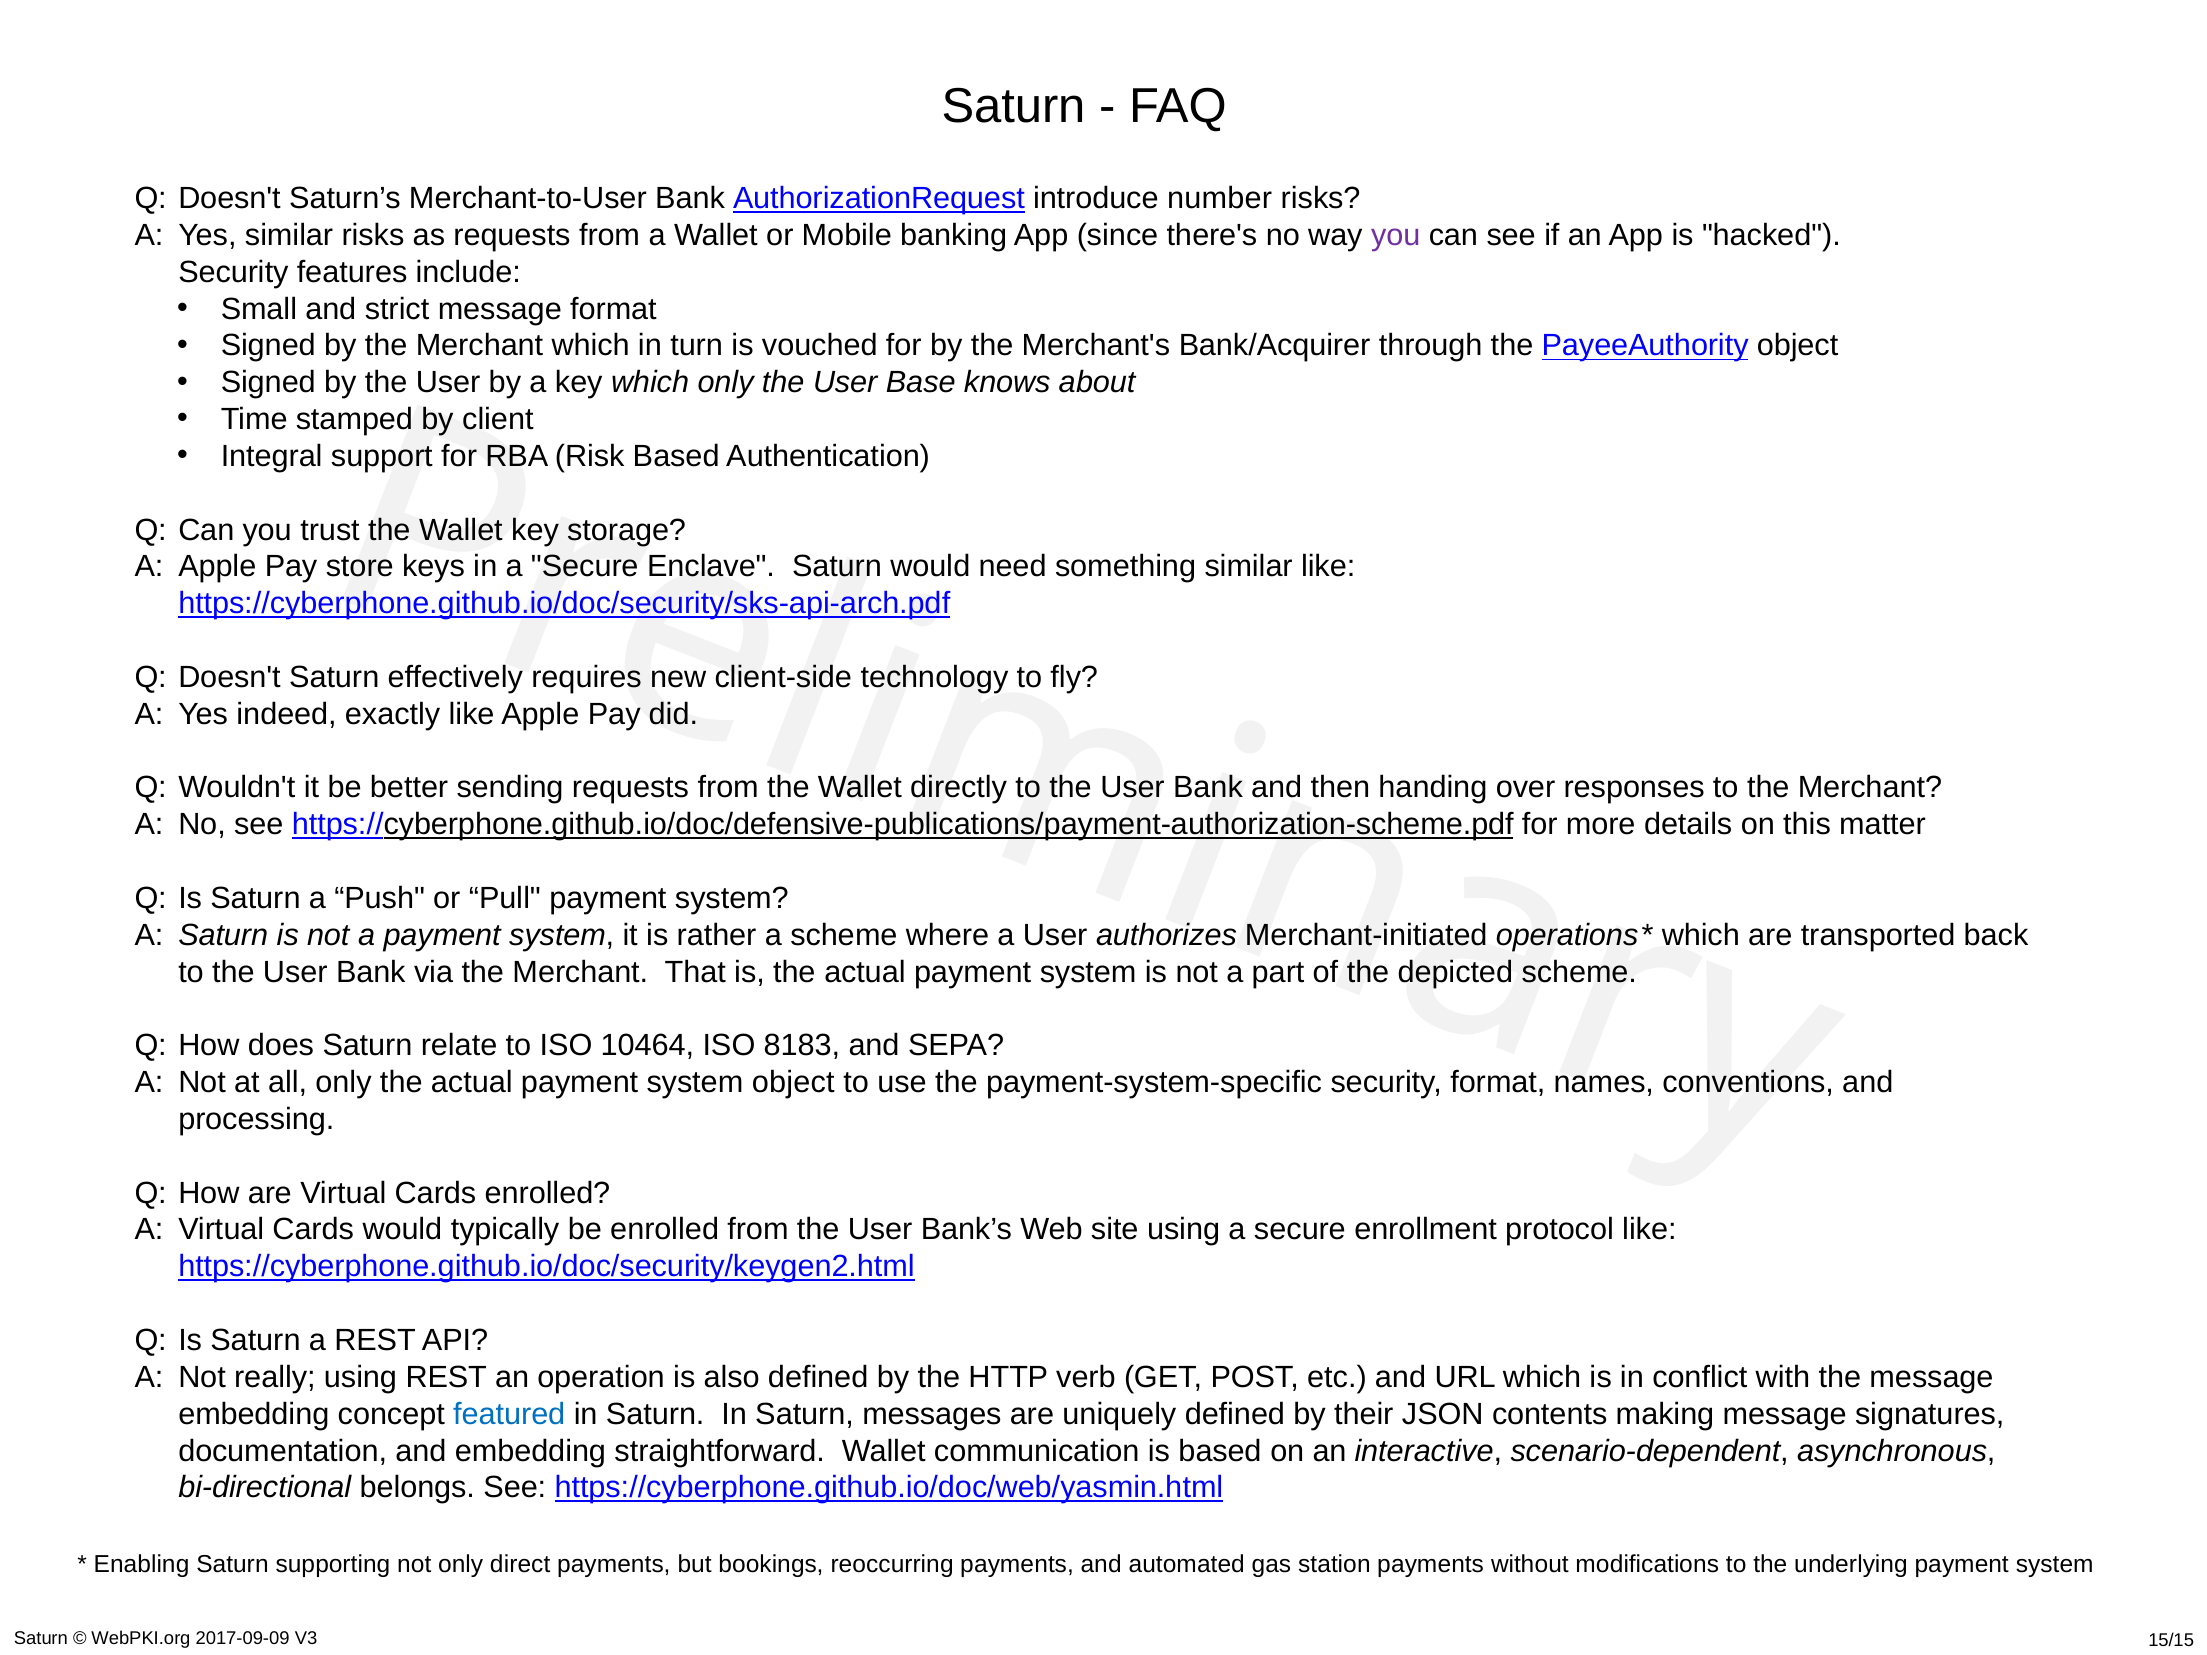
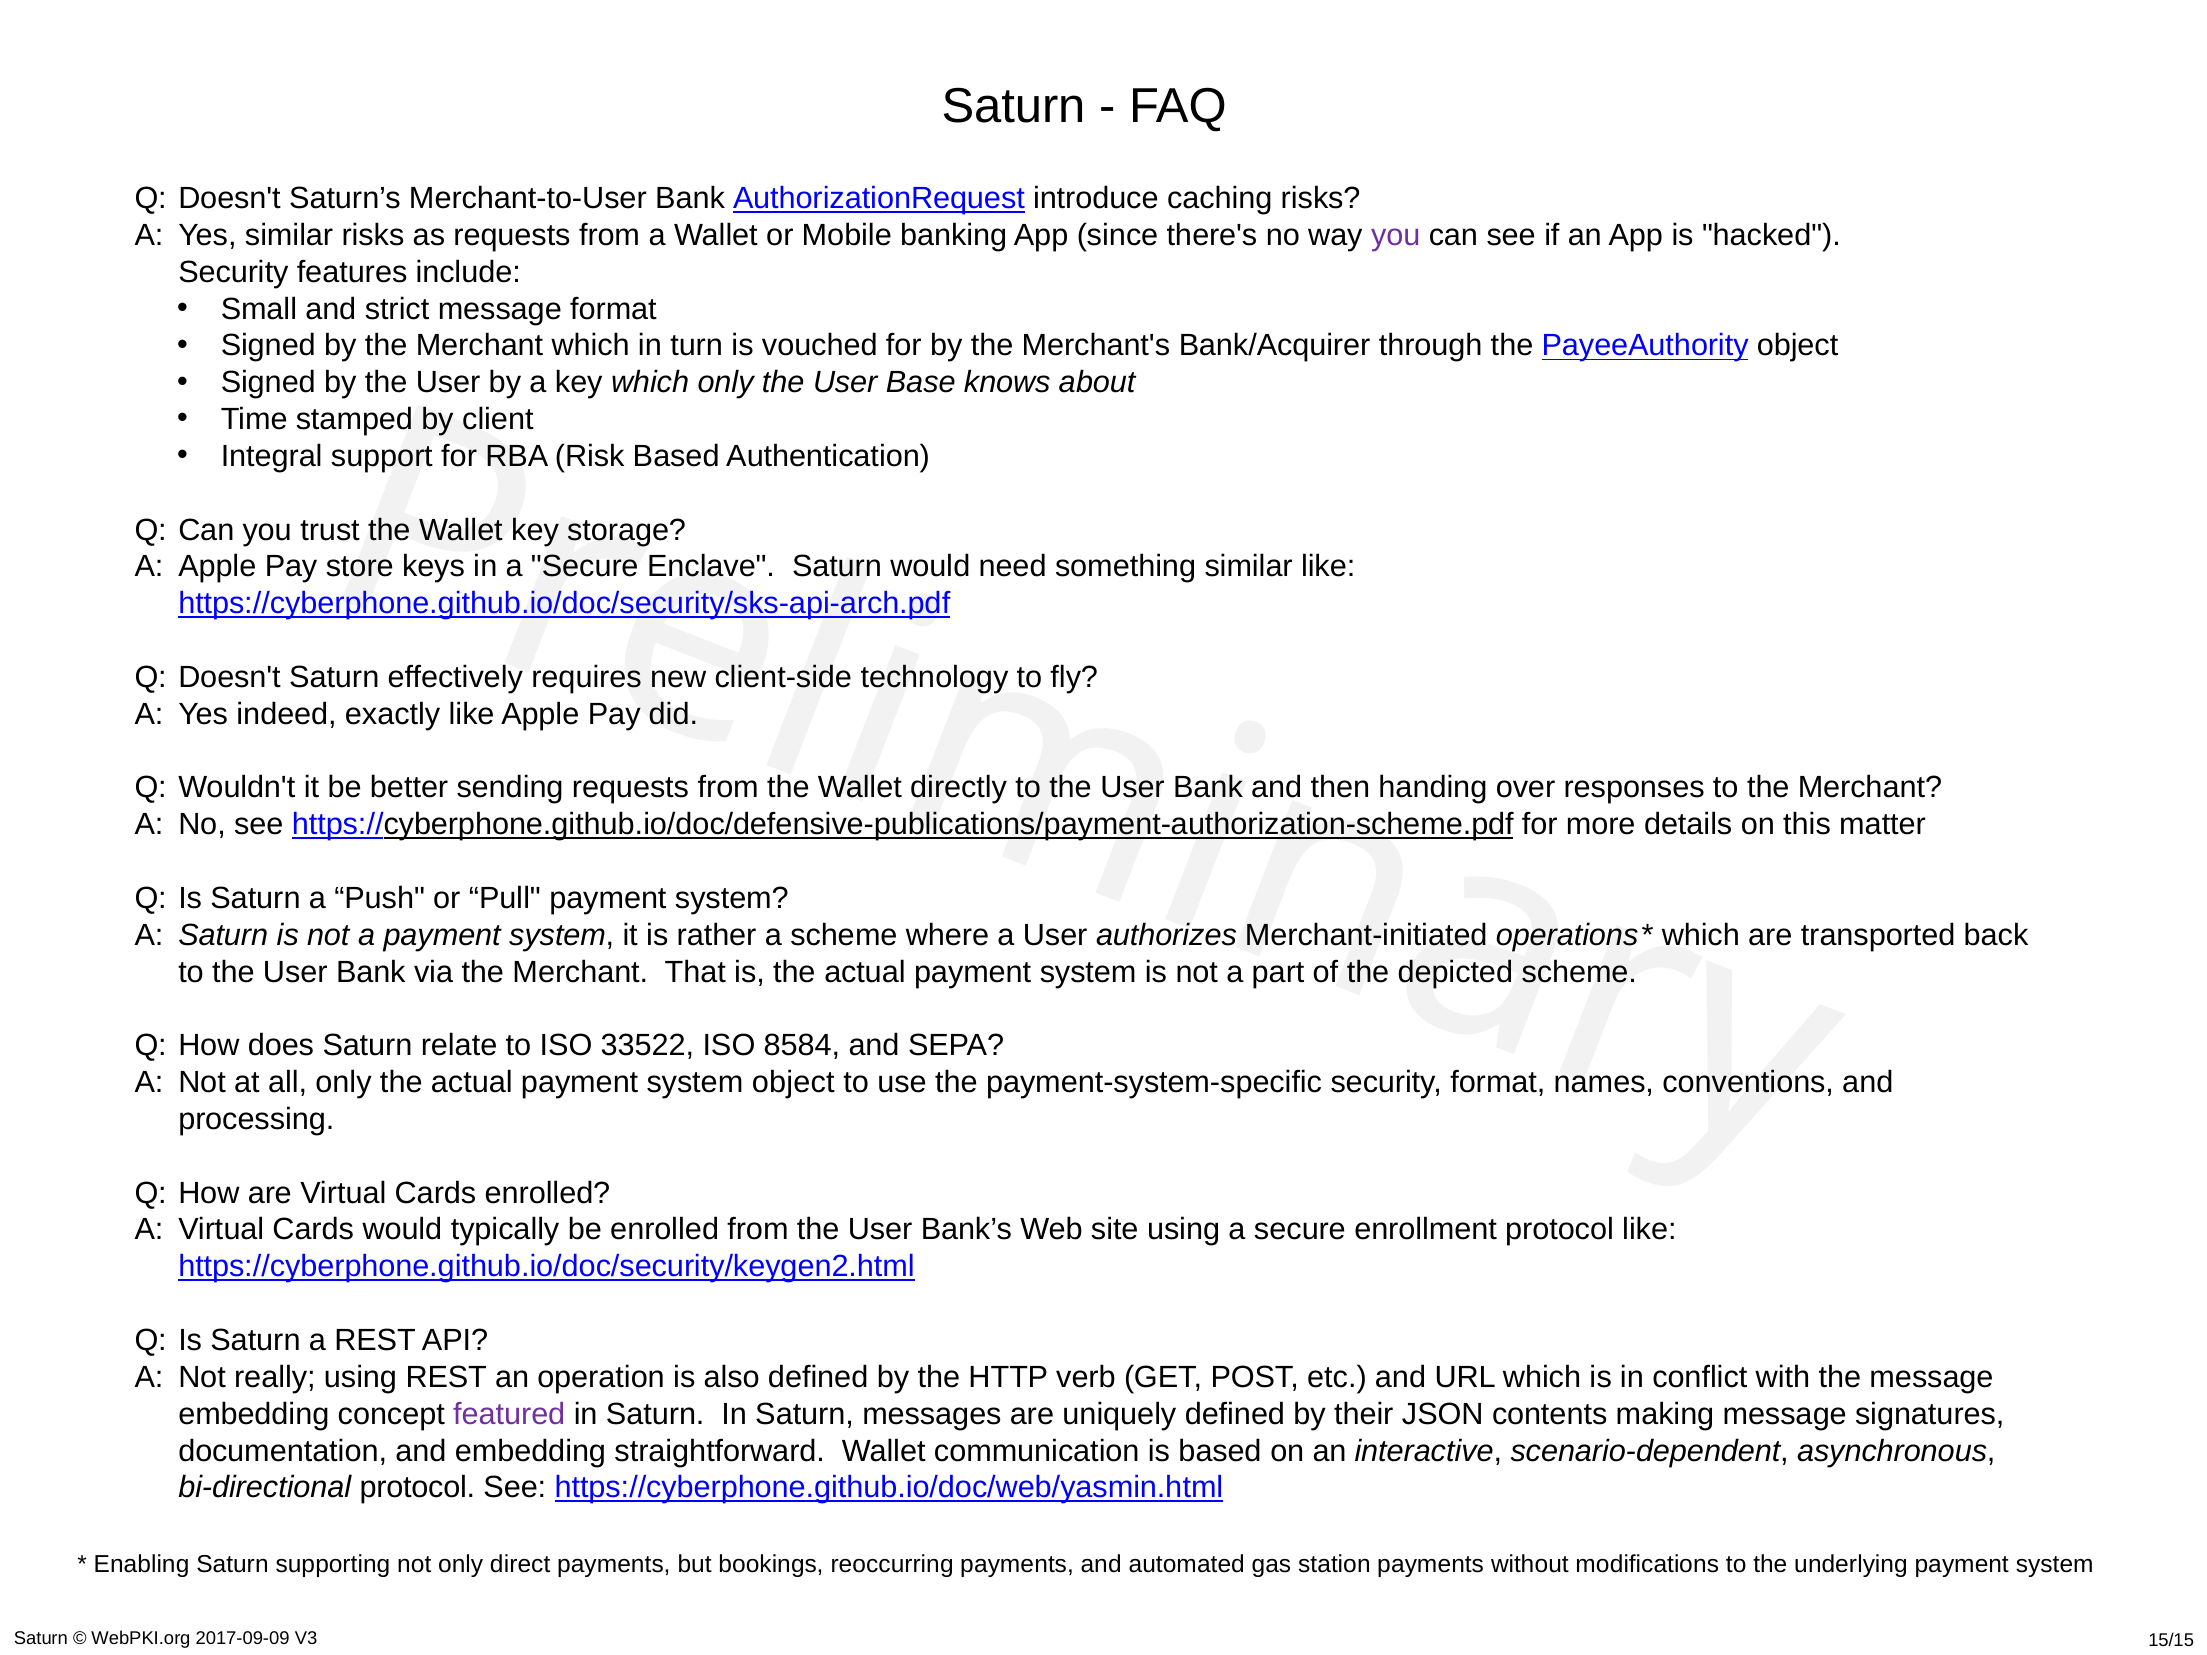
number: number -> caching
10464: 10464 -> 33522
8183: 8183 -> 8584
featured colour: blue -> purple
bi-directional belongs: belongs -> protocol
